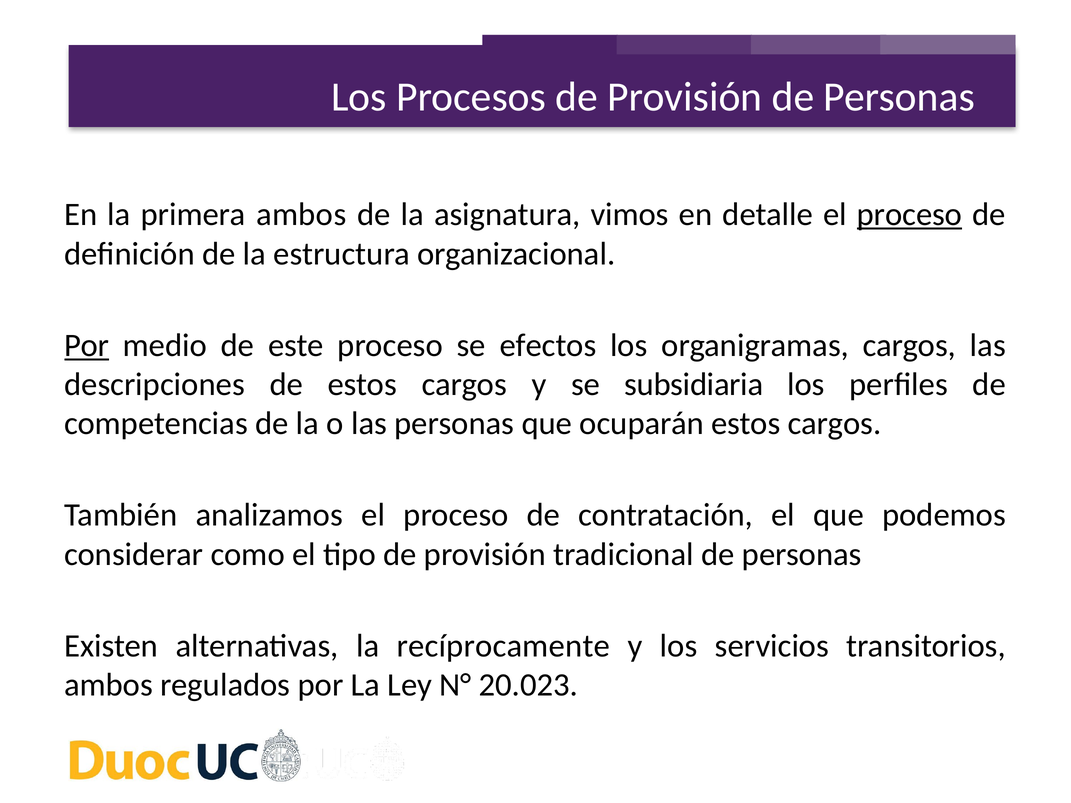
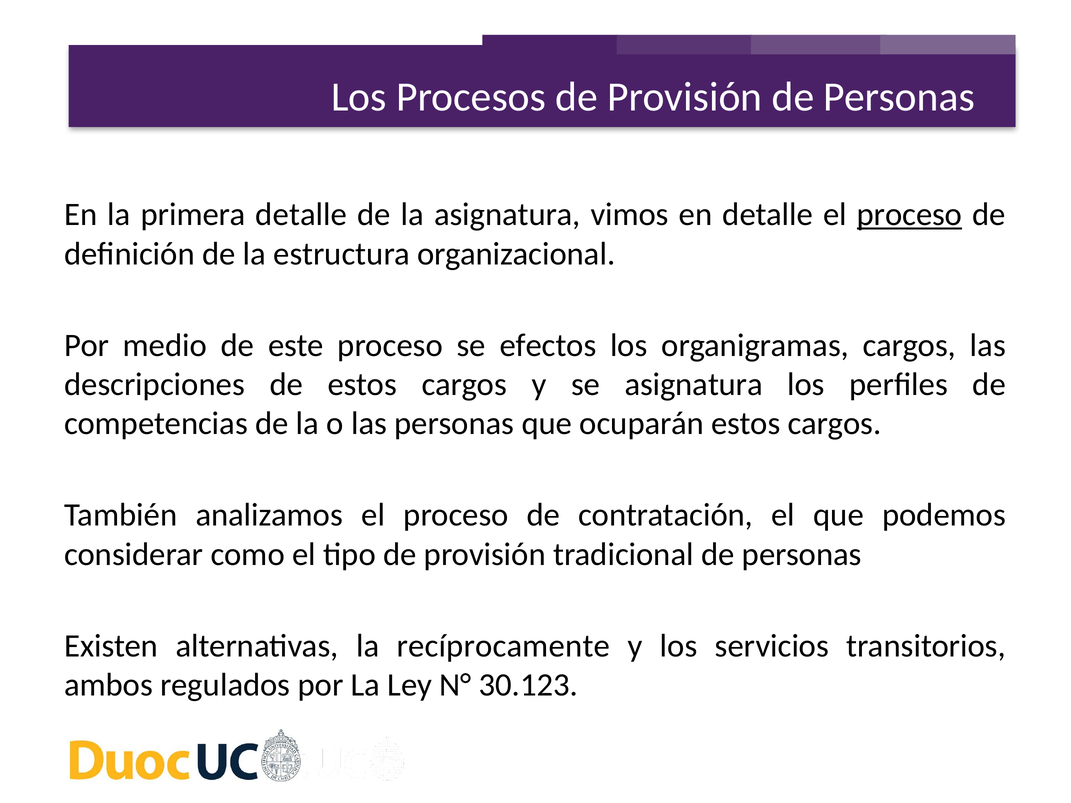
primera ambos: ambos -> detalle
Por at (87, 345) underline: present -> none
se subsidiaria: subsidiaria -> asignatura
20.023: 20.023 -> 30.123
